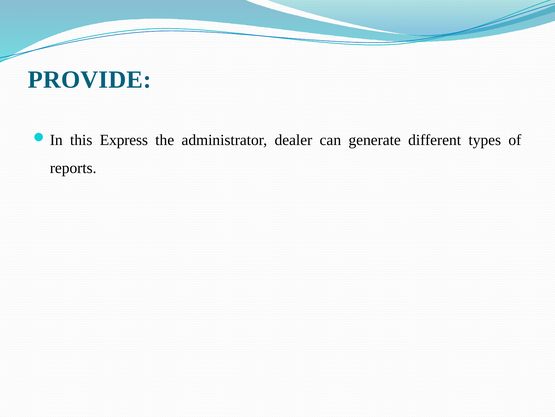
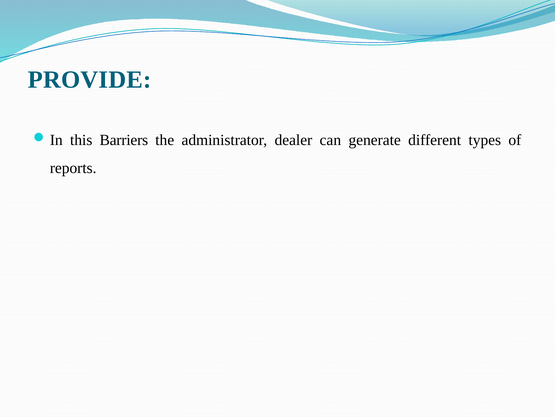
Express: Express -> Barriers
